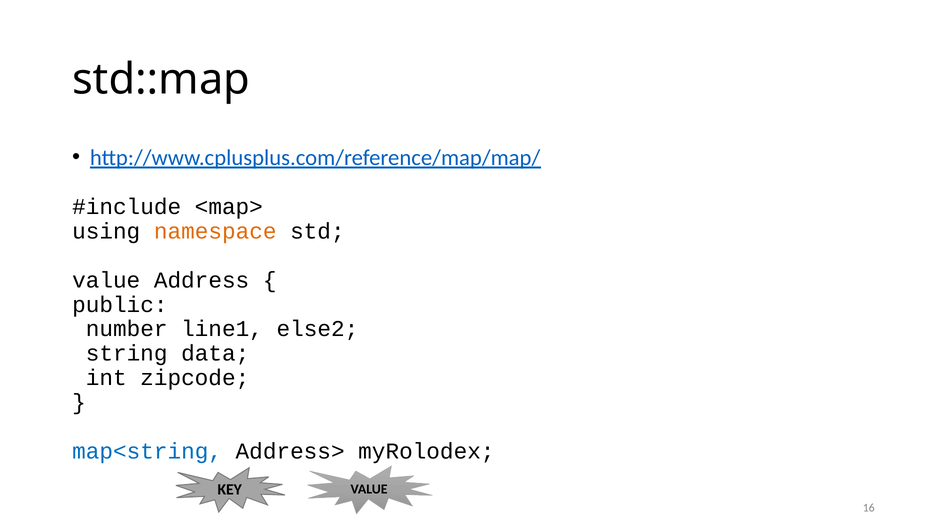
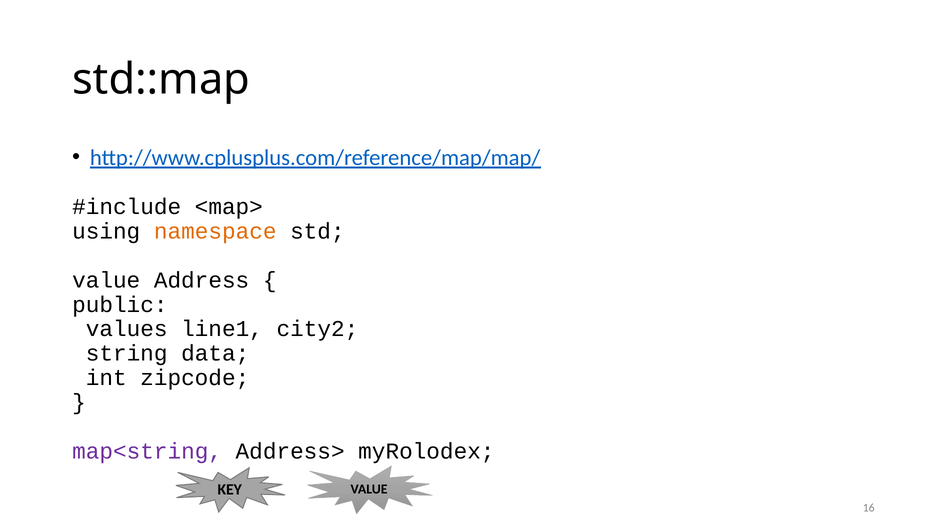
number: number -> values
else2: else2 -> city2
map<string colour: blue -> purple
